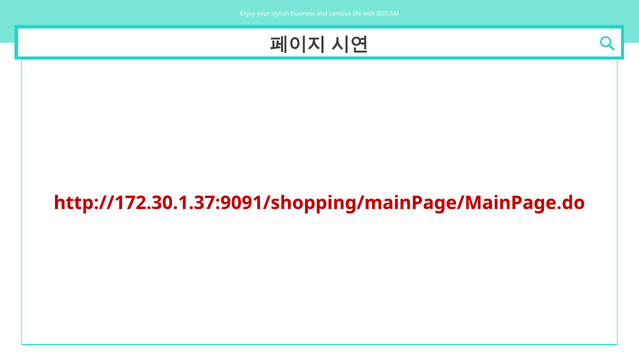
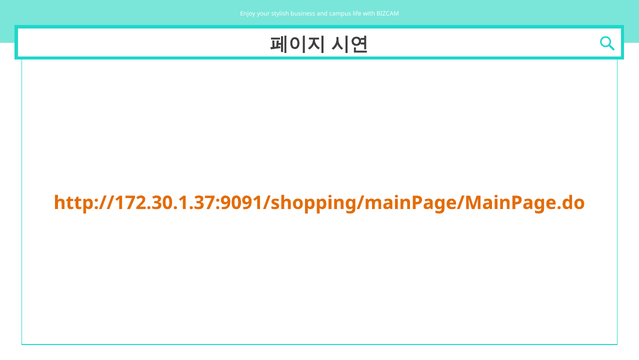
http://172.30.1.37:9091/shopping/mainPage/MainPage.do colour: red -> orange
